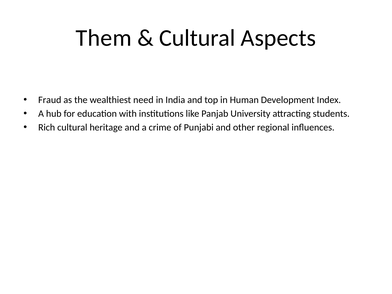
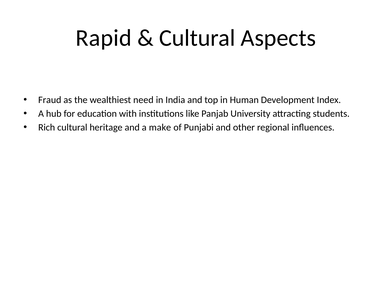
Them: Them -> Rapid
crime: crime -> make
